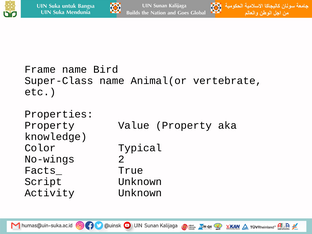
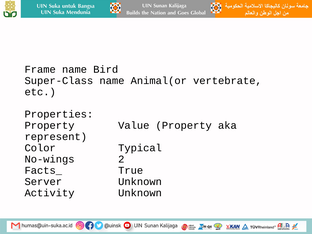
knowledge: knowledge -> represent
Script: Script -> Server
